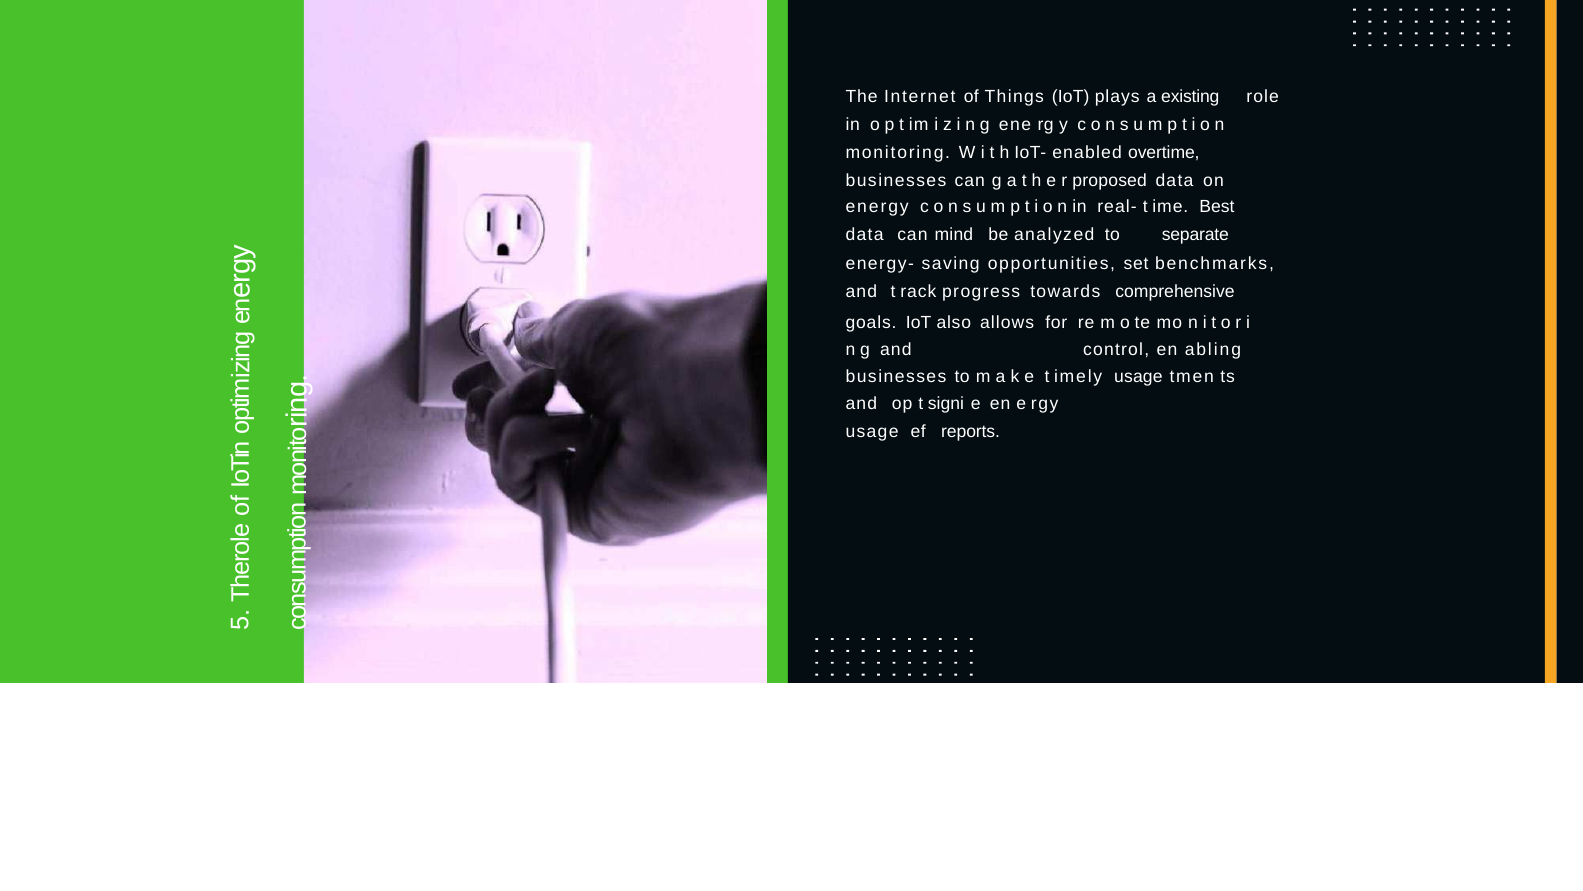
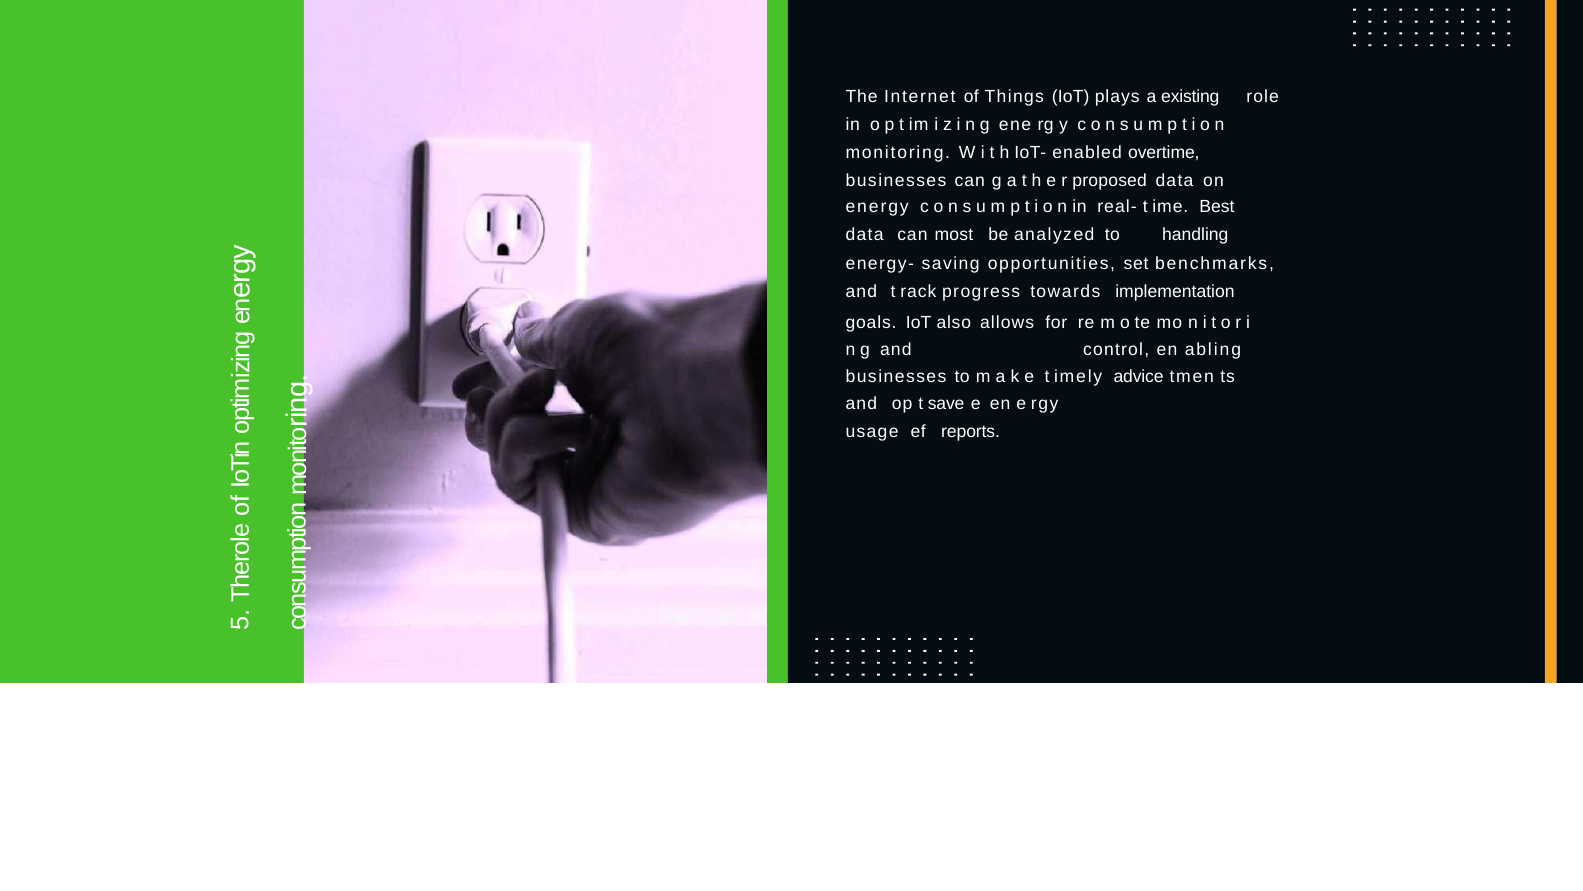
mind: mind -> most
separate: separate -> handling
comprehensive: comprehensive -> implementation
imely usage: usage -> advice
signi: signi -> save
